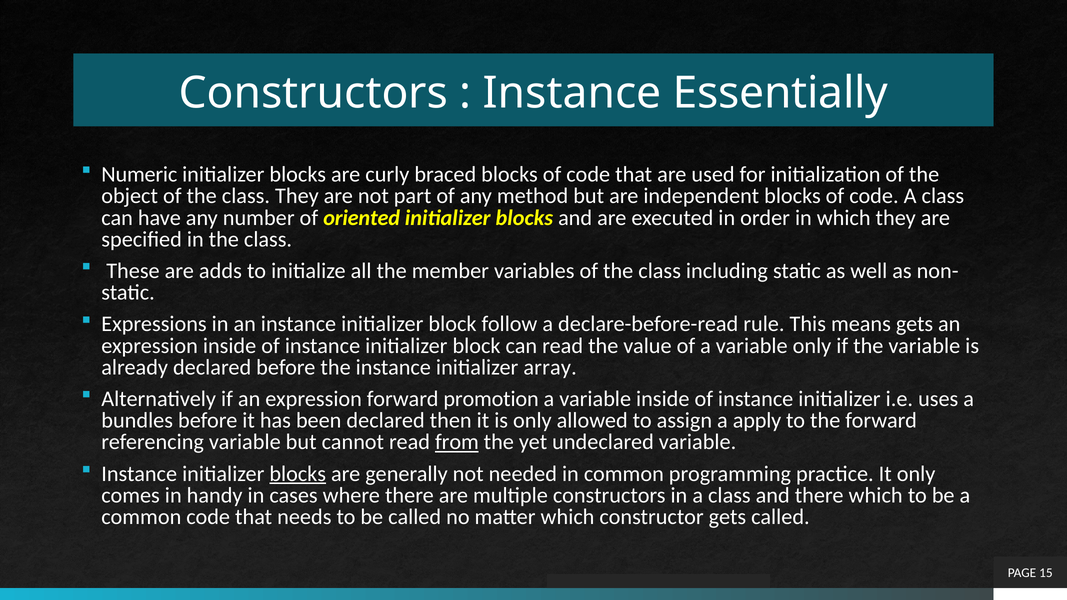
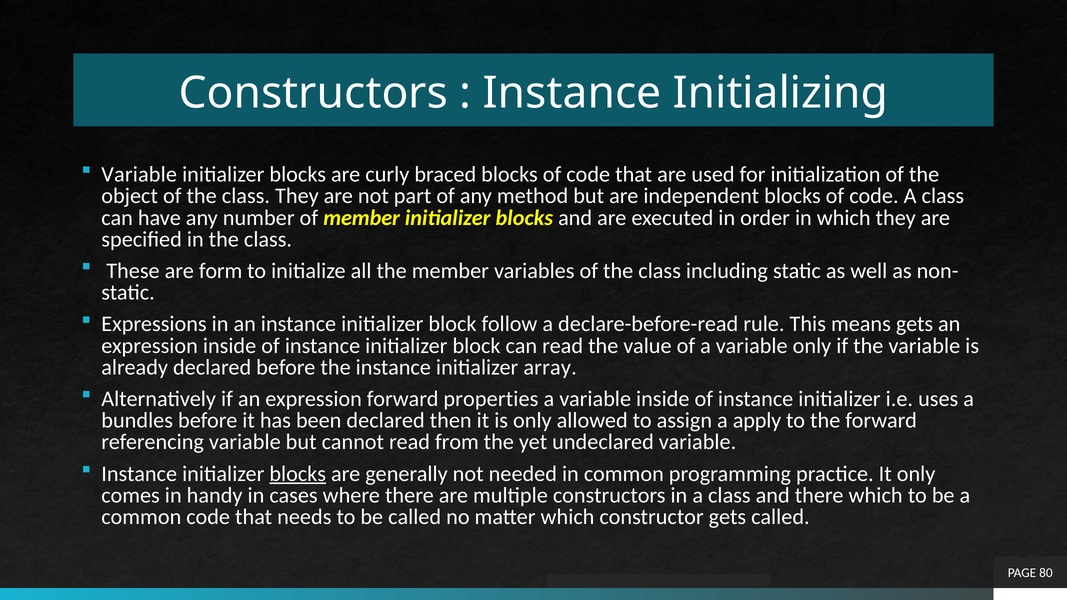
Essentially: Essentially -> Initializing
Numeric at (139, 175): Numeric -> Variable
of oriented: oriented -> member
adds: adds -> form
promotion: promotion -> properties
from underline: present -> none
15: 15 -> 80
